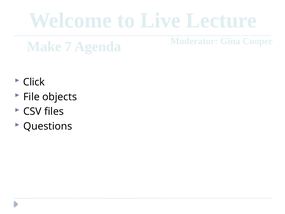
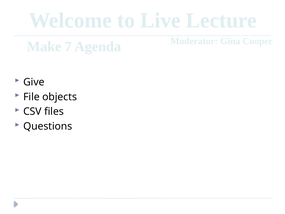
Click: Click -> Give
